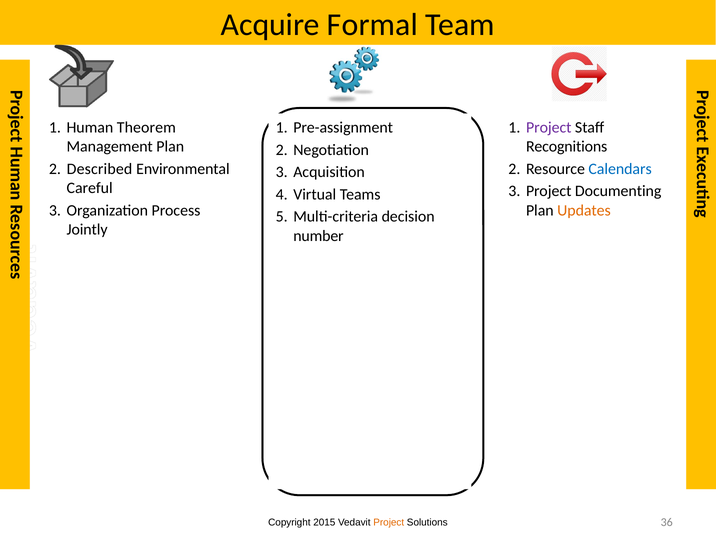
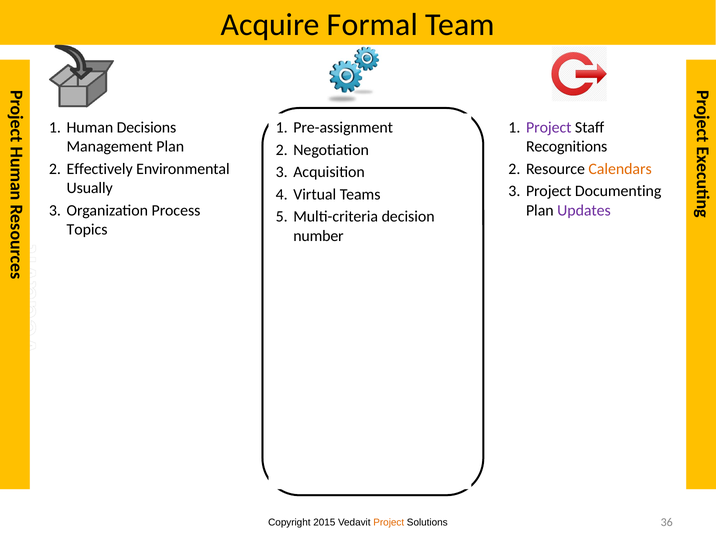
Theorem: Theorem -> Decisions
Described: Described -> Effectively
Calendars colour: blue -> orange
Careful: Careful -> Usually
Updates colour: orange -> purple
Jointly: Jointly -> Topics
